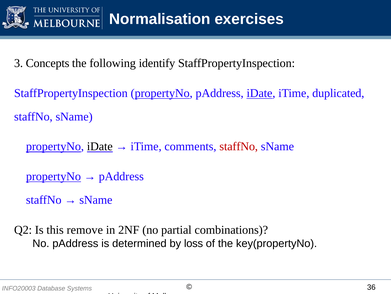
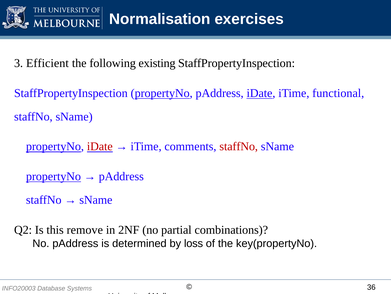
Concepts: Concepts -> Efficient
identify: identify -> existing
duplicated: duplicated -> functional
iDate at (100, 146) colour: black -> red
